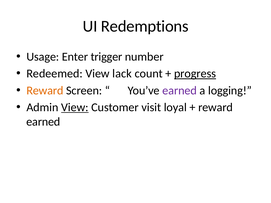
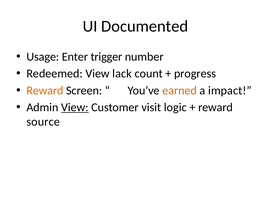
Redemptions: Redemptions -> Documented
progress underline: present -> none
earned at (180, 91) colour: purple -> orange
logging: logging -> impact
loyal: loyal -> logic
earned at (43, 122): earned -> source
